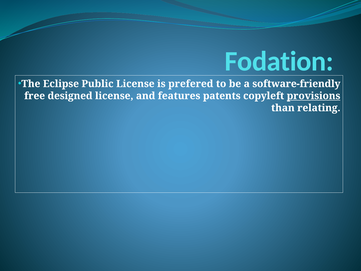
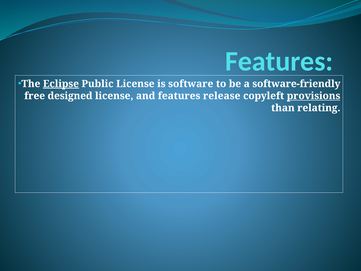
Fodation at (279, 61): Fodation -> Features
Eclipse underline: none -> present
prefered: prefered -> software
patents: patents -> release
